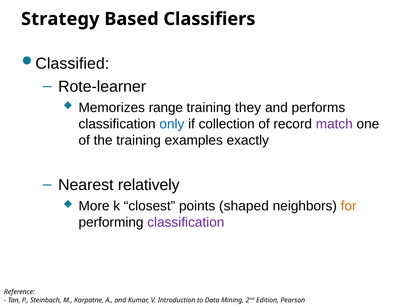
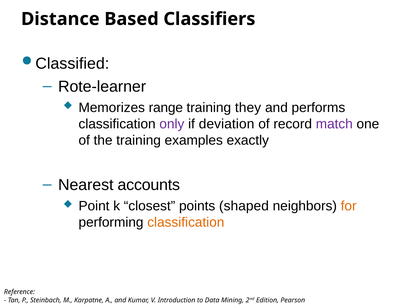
Strategy: Strategy -> Distance
only colour: blue -> purple
collection: collection -> deviation
relatively: relatively -> accounts
More: More -> Point
classification at (186, 222) colour: purple -> orange
